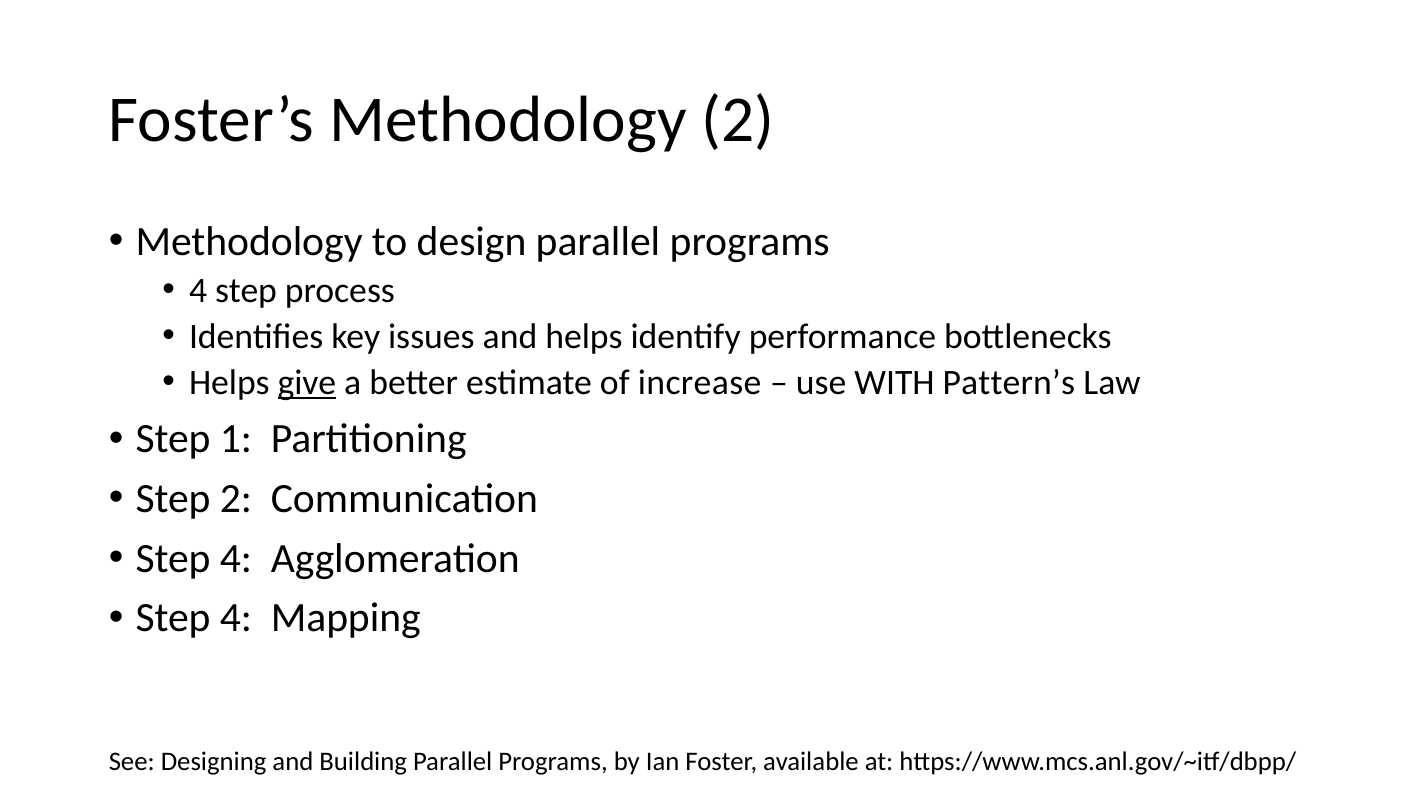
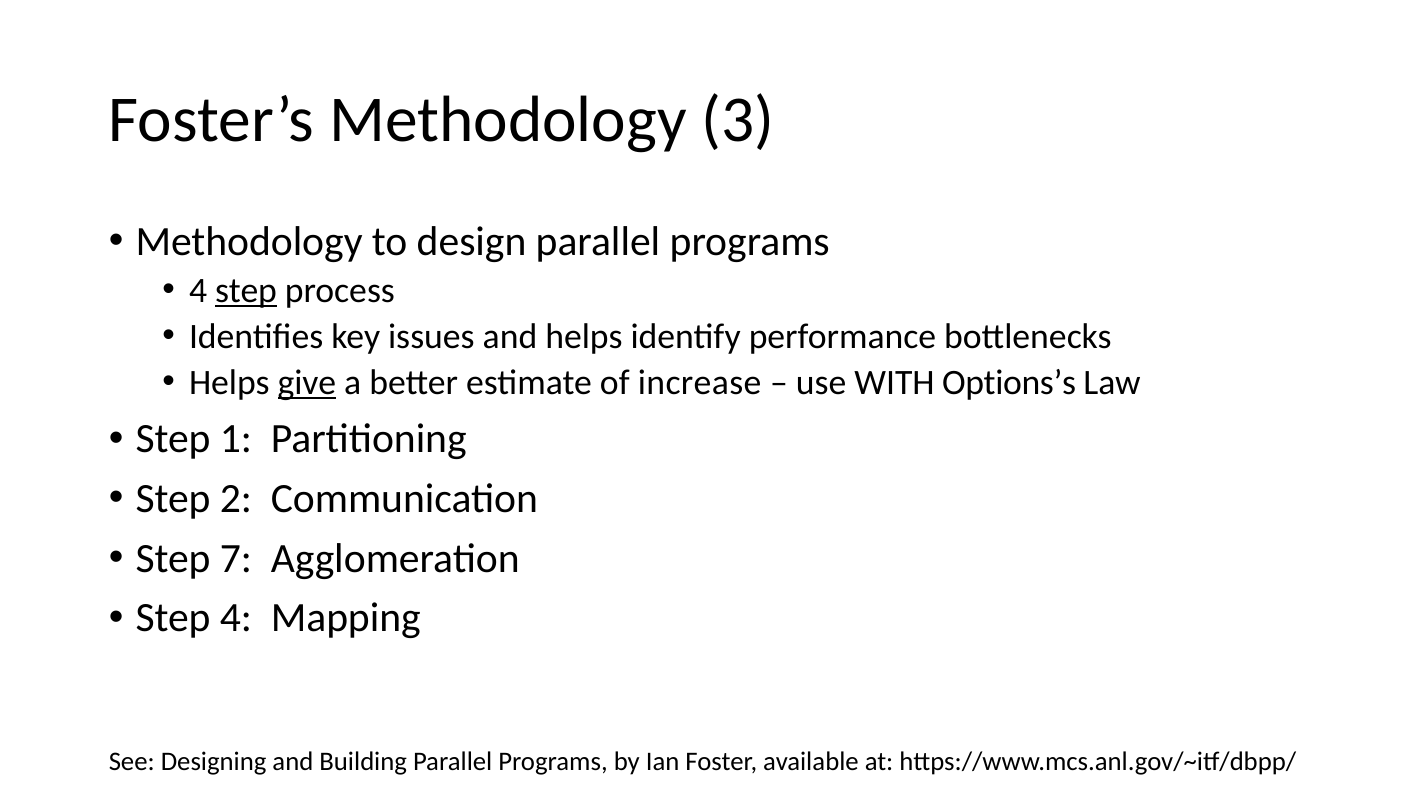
Methodology 2: 2 -> 3
step at (246, 290) underline: none -> present
Pattern’s: Pattern’s -> Options’s
4 at (236, 558): 4 -> 7
